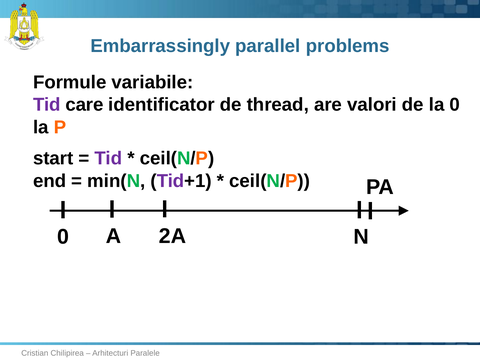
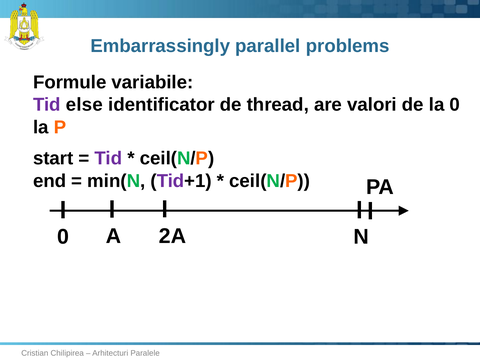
care: care -> else
